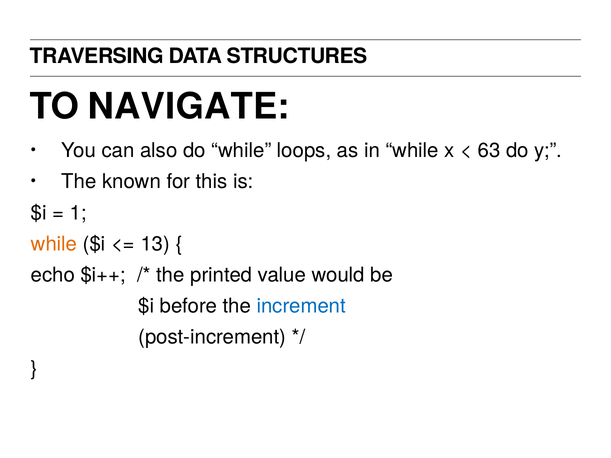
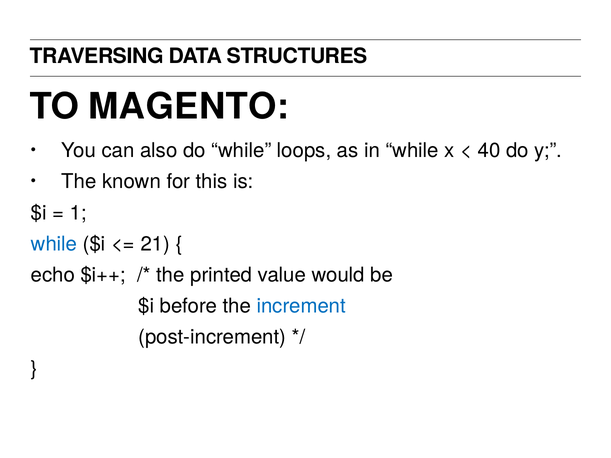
NAVIGATE: NAVIGATE -> MAGENTO
63: 63 -> 40
while at (54, 244) colour: orange -> blue
13: 13 -> 21
